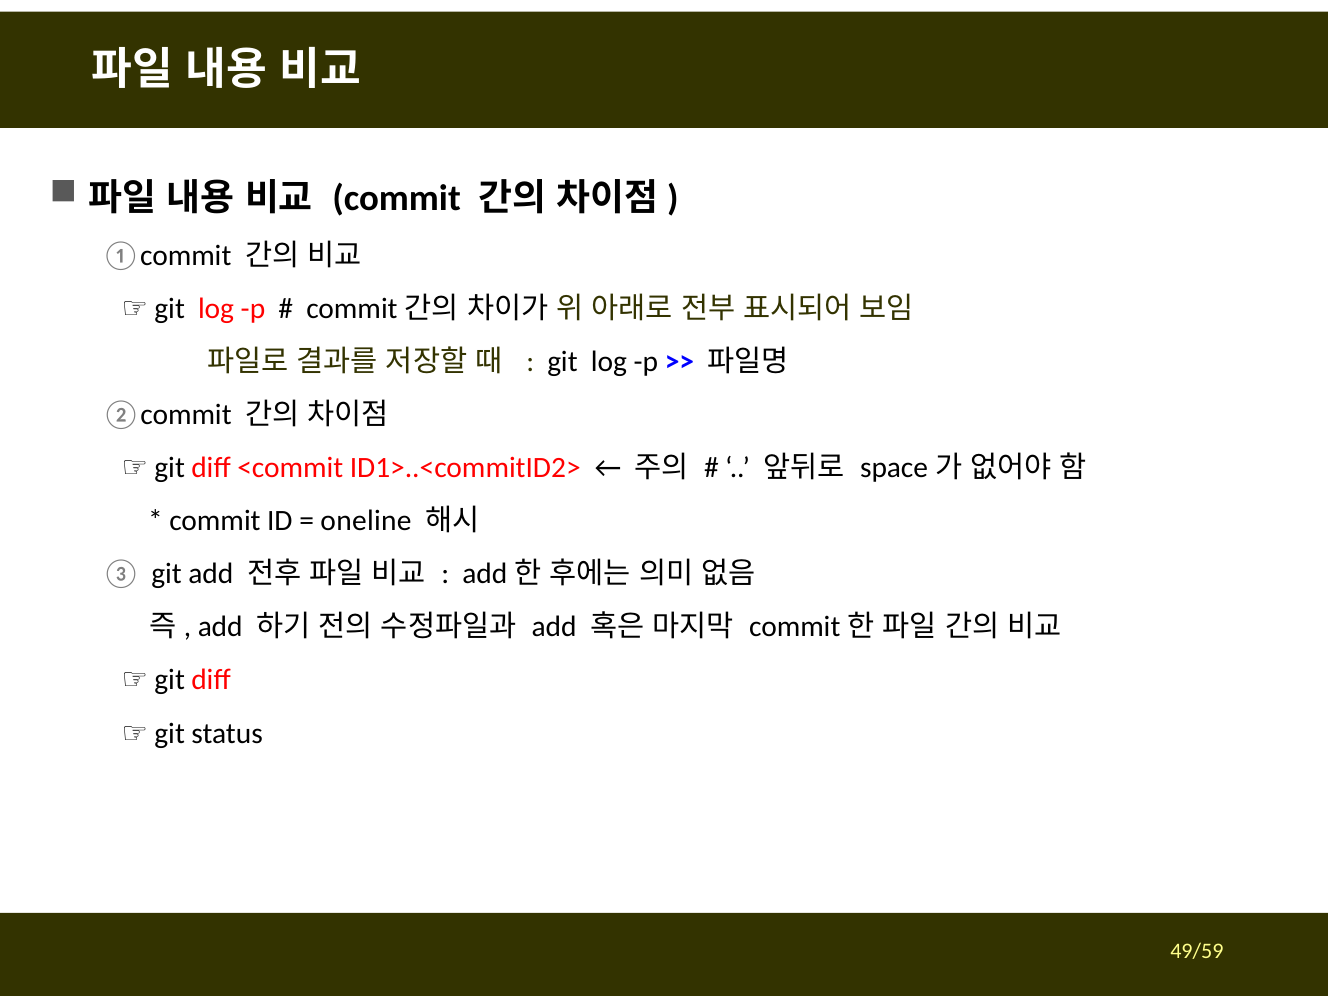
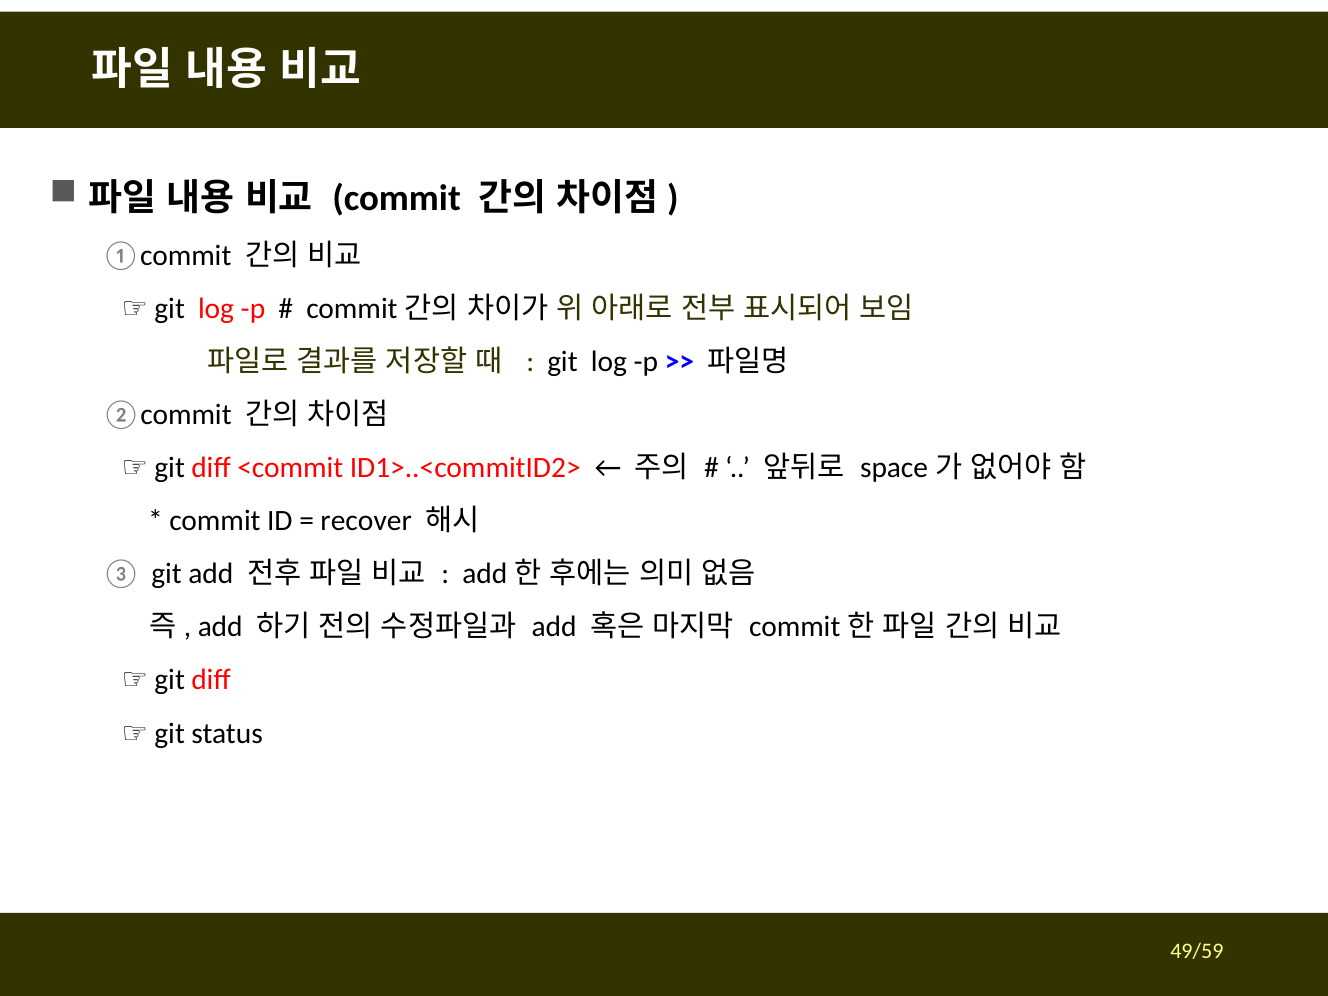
oneline: oneline -> recover
